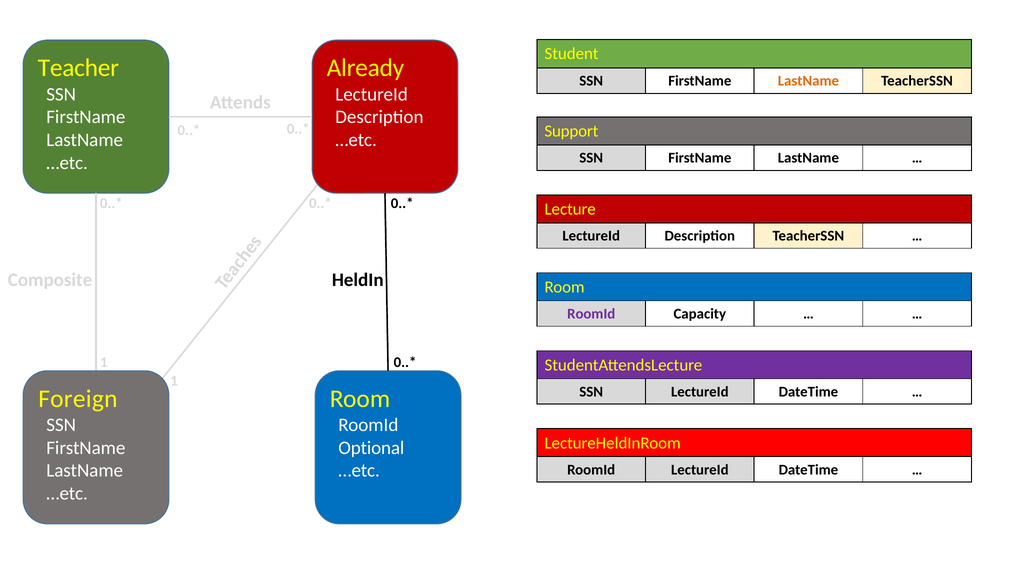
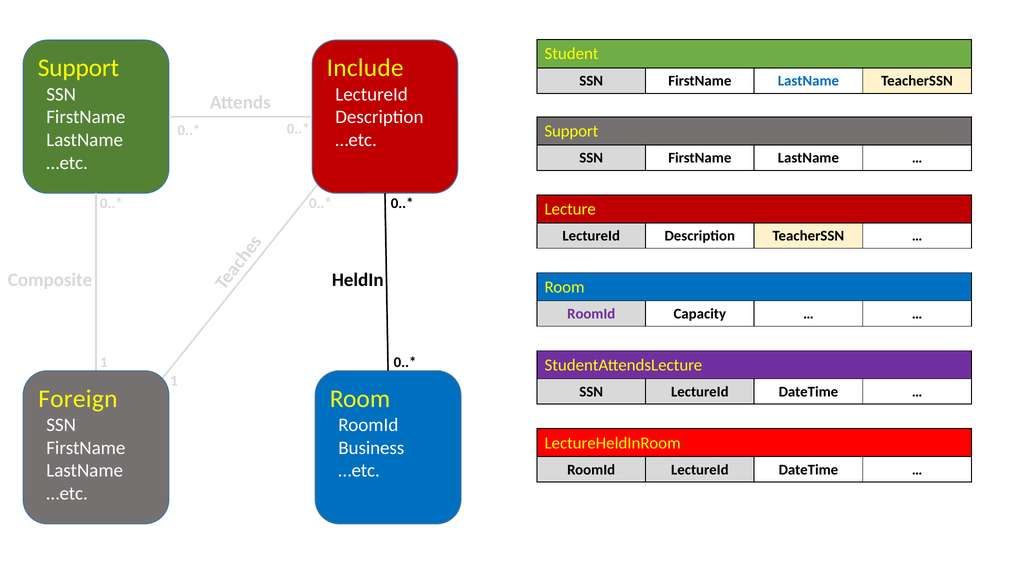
Teacher at (78, 68): Teacher -> Support
Already: Already -> Include
LastName at (808, 81) colour: orange -> blue
Optional: Optional -> Business
